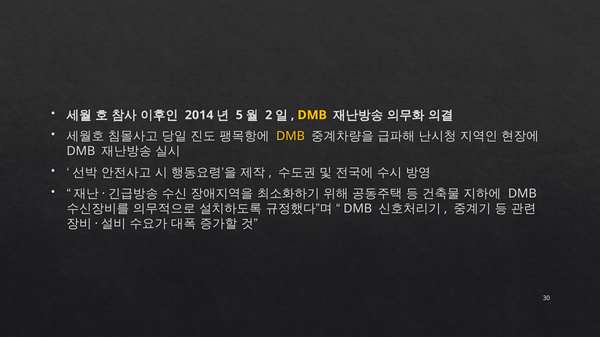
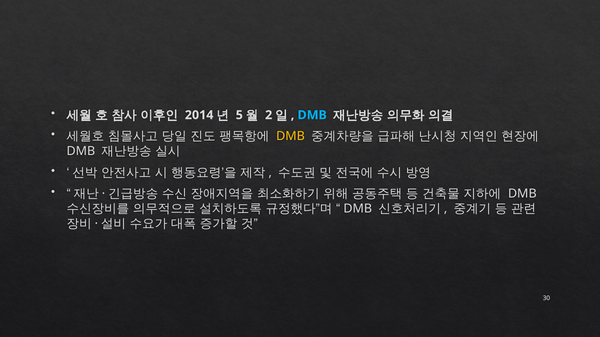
DMB at (312, 115) colour: yellow -> light blue
